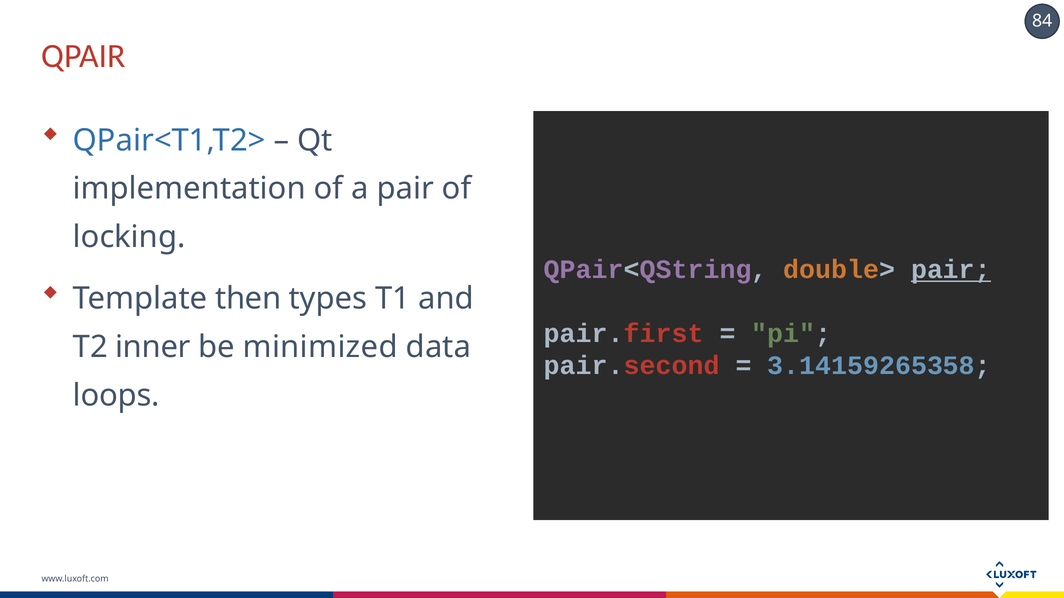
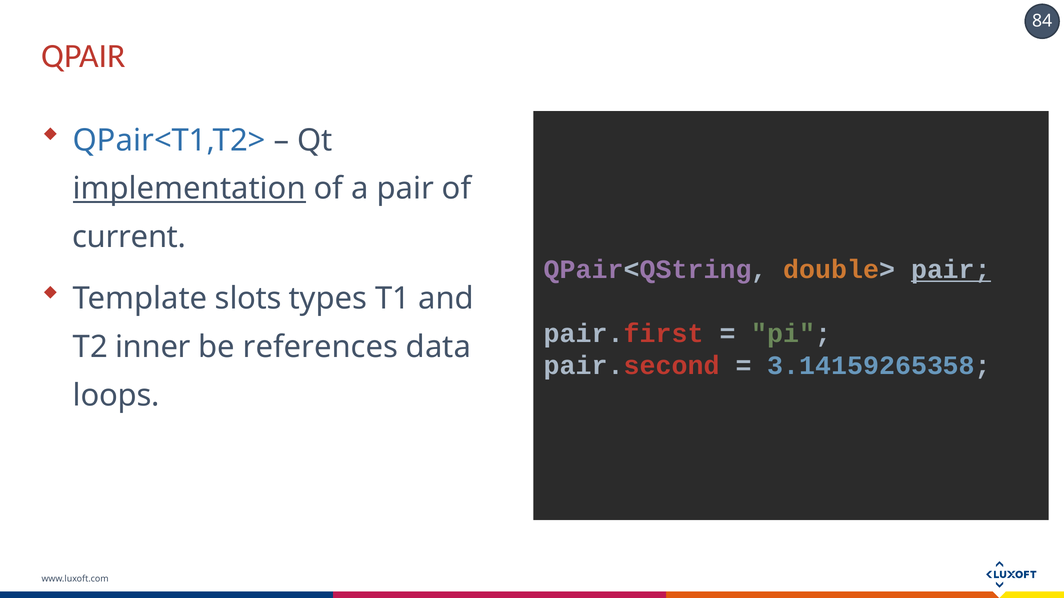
implementation underline: none -> present
locking: locking -> current
then: then -> slots
minimized: minimized -> references
